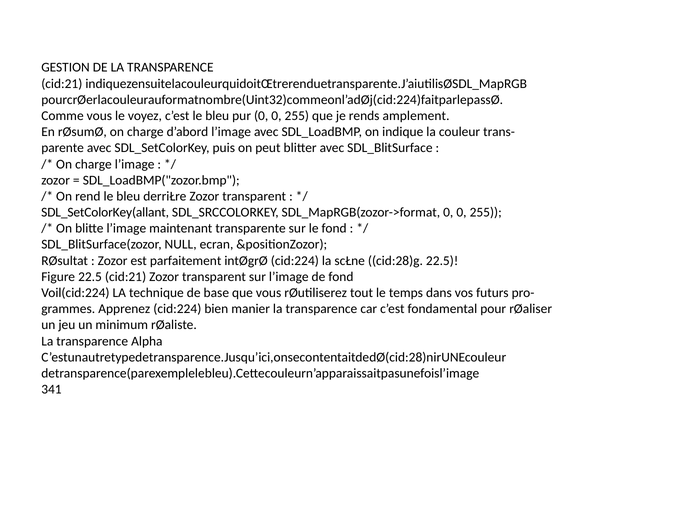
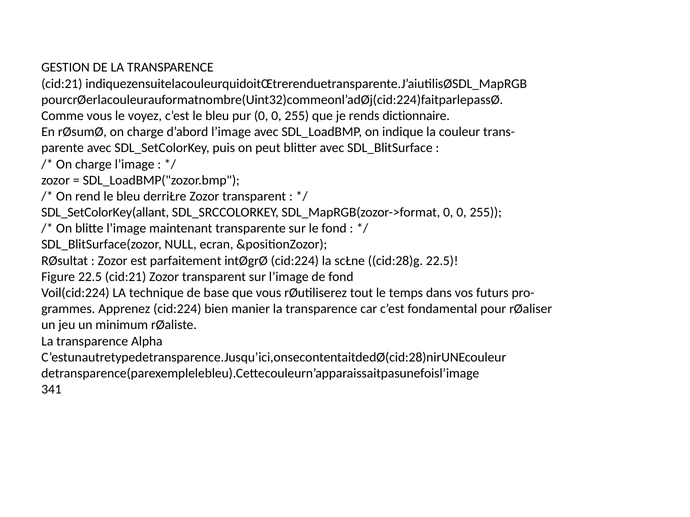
amplement: amplement -> dictionnaire
